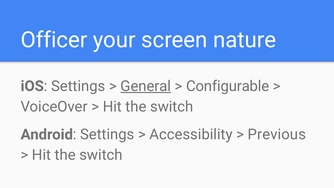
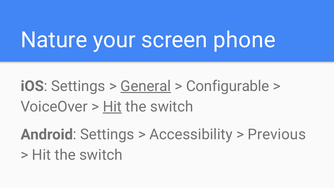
Officer: Officer -> Nature
nature: nature -> phone
Hit at (112, 107) underline: none -> present
